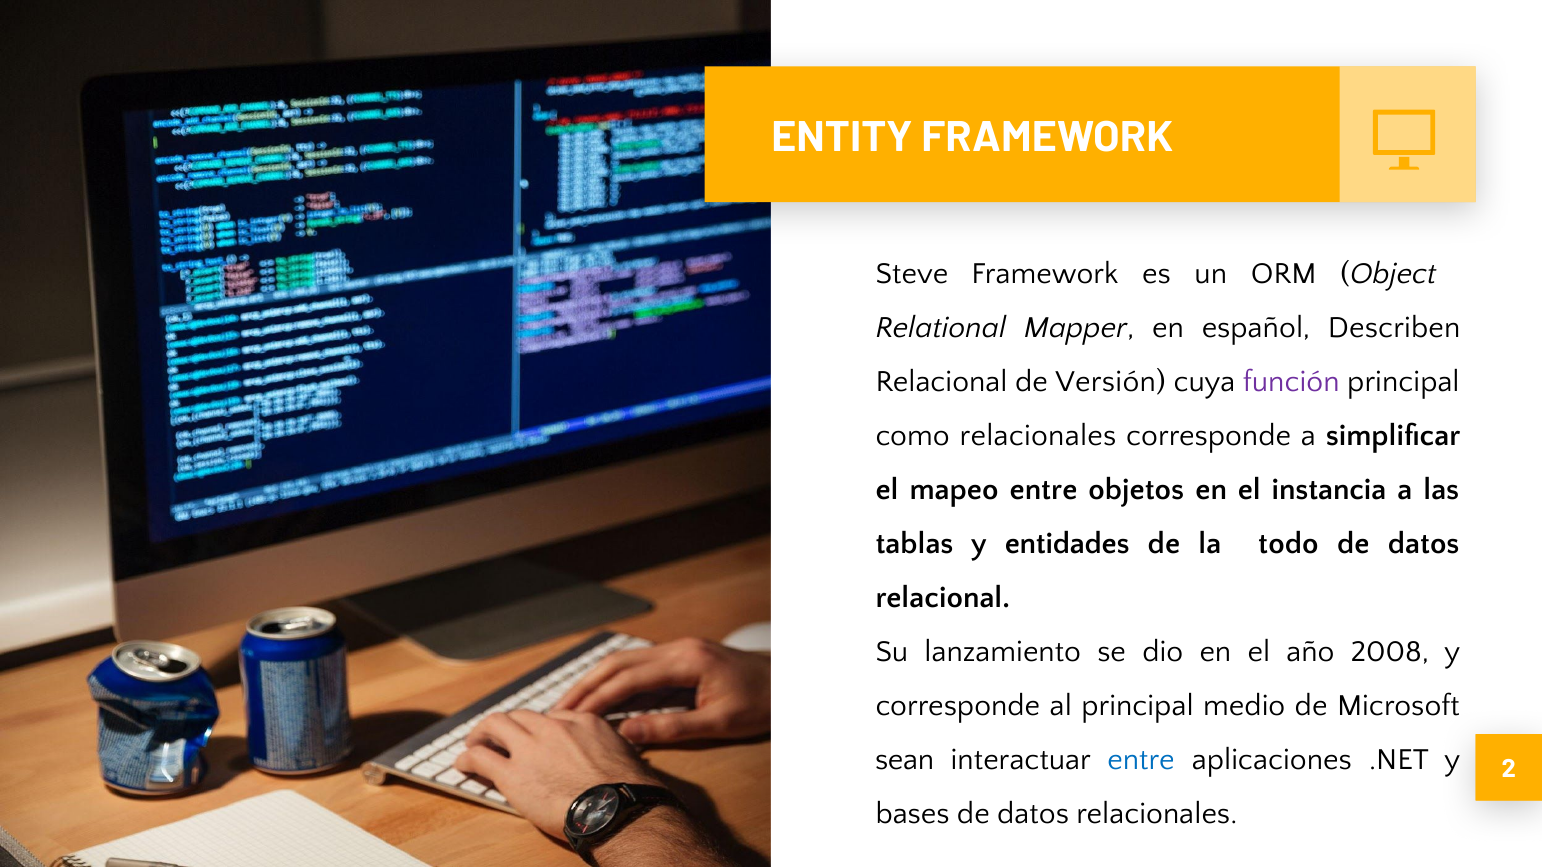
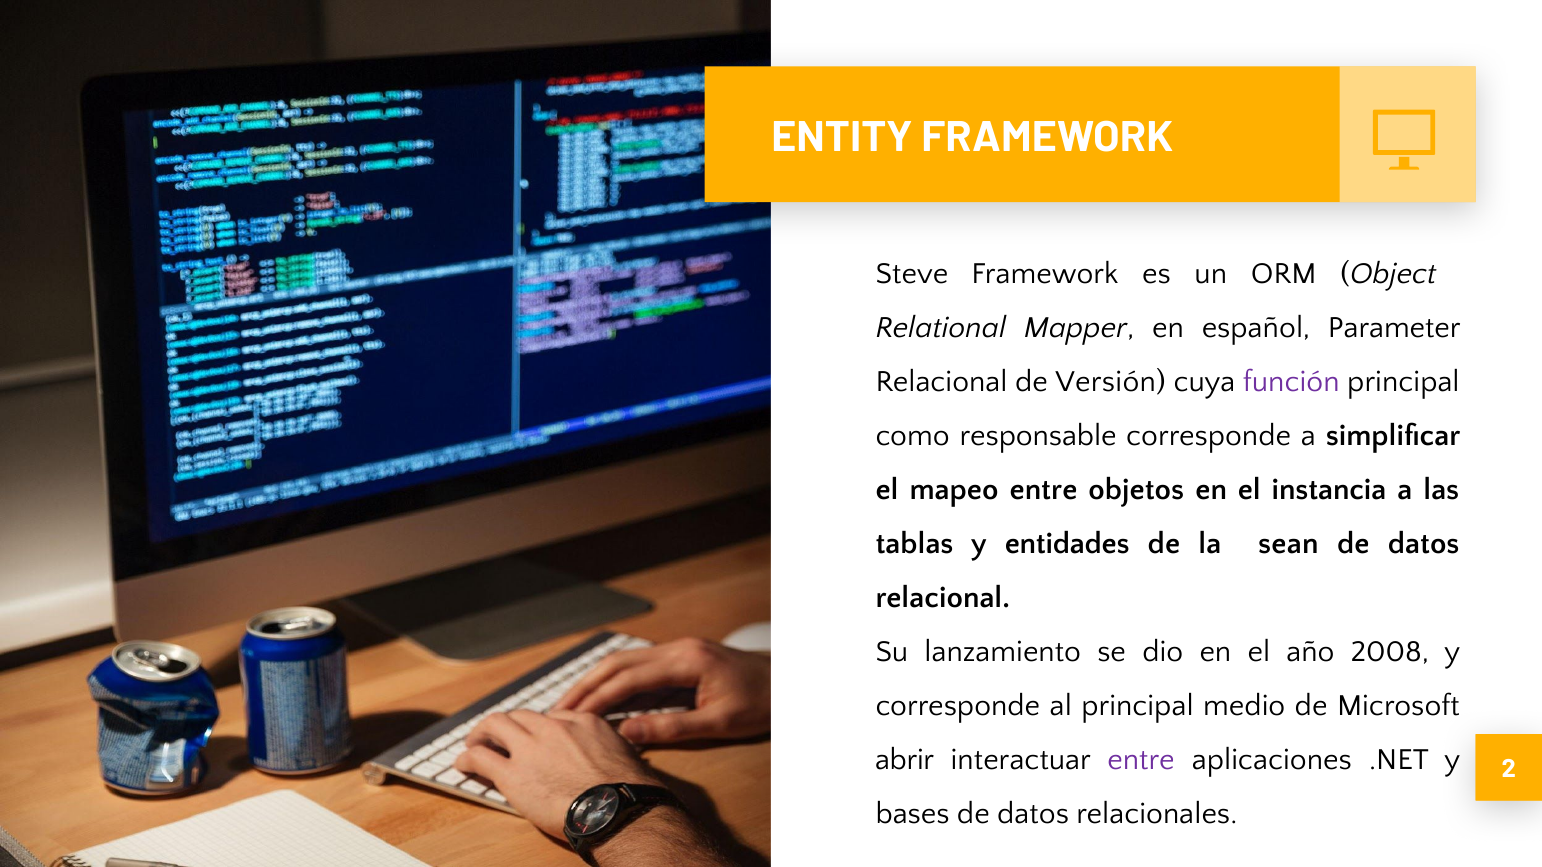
Describen: Describen -> Parameter
como relacionales: relacionales -> responsable
todo: todo -> sean
sean: sean -> abrir
entre at (1141, 760) colour: blue -> purple
